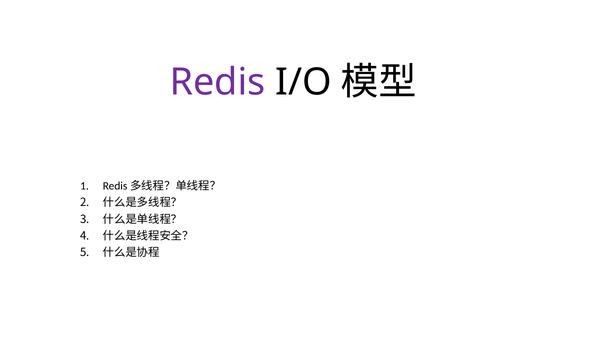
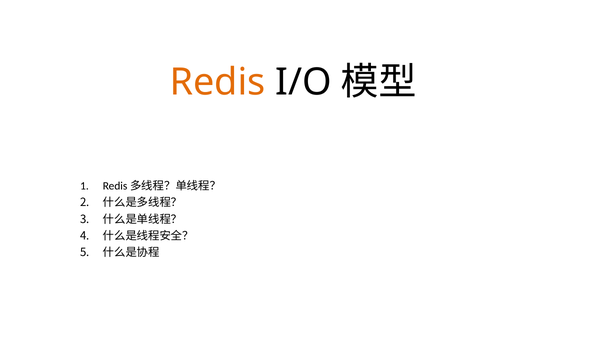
Redis colour: purple -> orange
